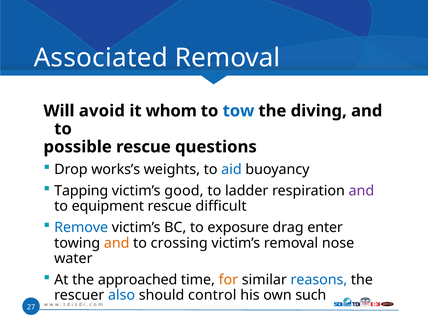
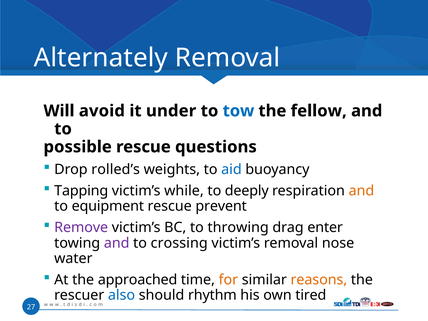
Associated: Associated -> Alternately
whom: whom -> under
diving: diving -> fellow
works’s: works’s -> rolled’s
good: good -> while
ladder: ladder -> deeply
and at (361, 191) colour: purple -> orange
difficult: difficult -> prevent
Remove colour: blue -> purple
exposure: exposure -> throwing
and at (117, 243) colour: orange -> purple
reasons colour: blue -> orange
control: control -> rhythm
such: such -> tired
